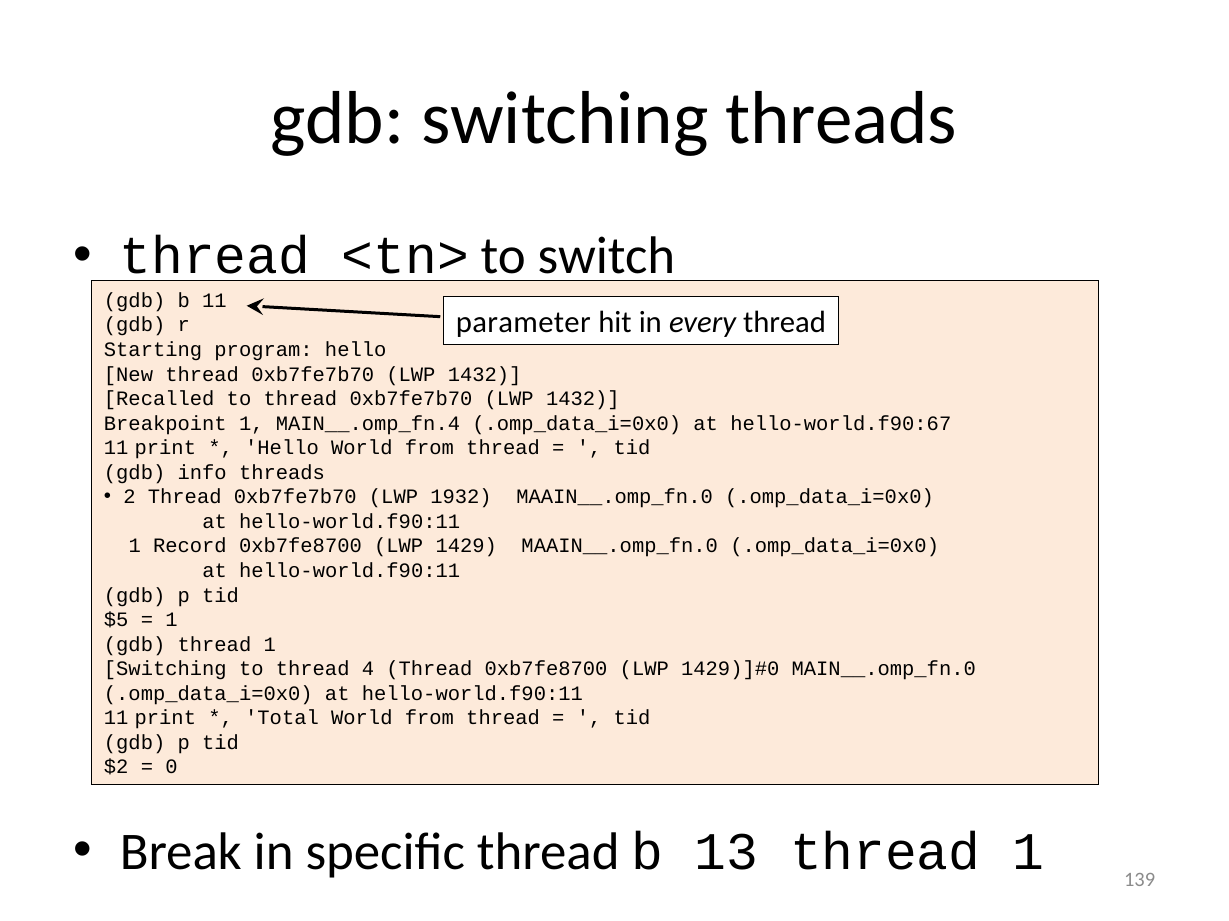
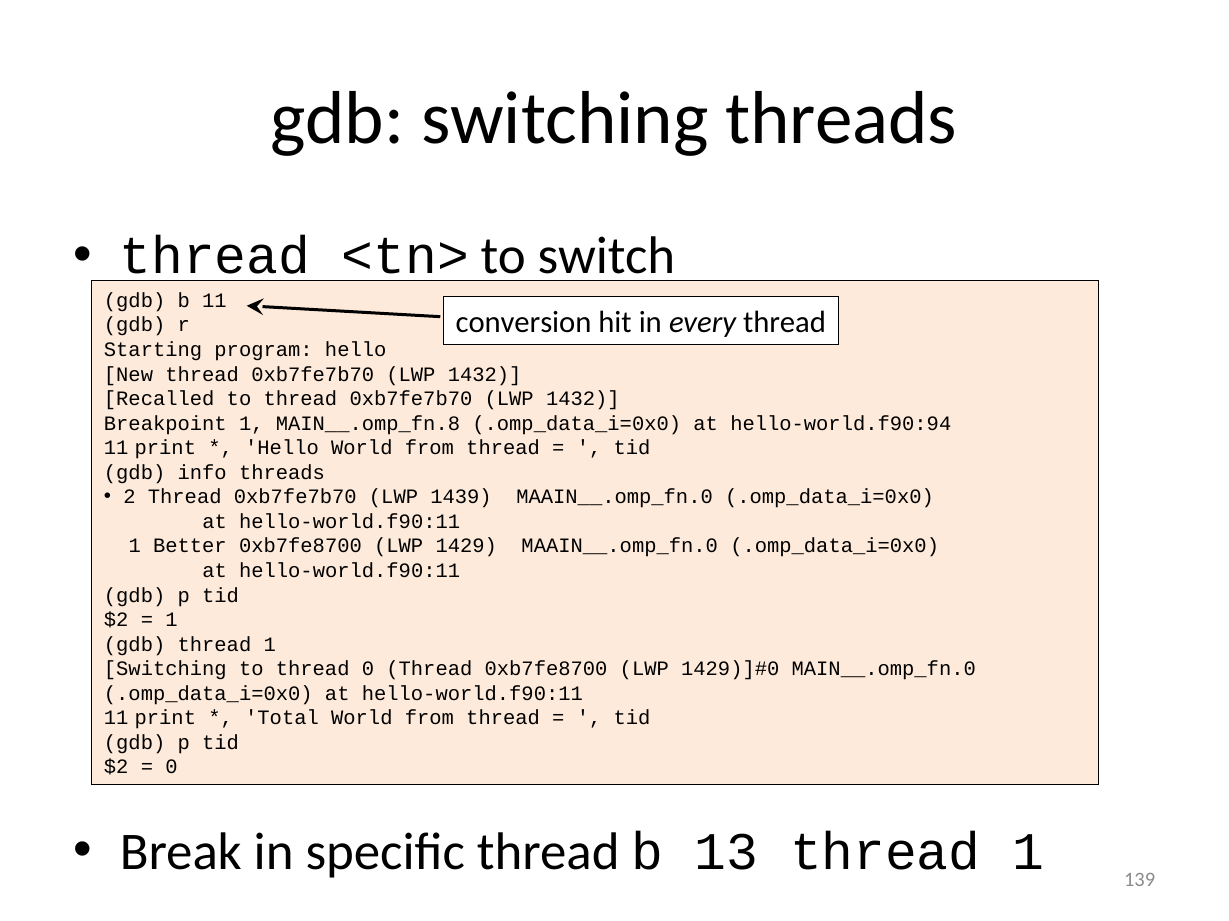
parameter: parameter -> conversion
MAIN__.omp_fn.4: MAIN__.omp_fn.4 -> MAIN__.omp_fn.8
hello-world.f90:67: hello-world.f90:67 -> hello-world.f90:94
1932: 1932 -> 1439
Record: Record -> Better
$5 at (116, 620): $5 -> $2
thread 4: 4 -> 0
